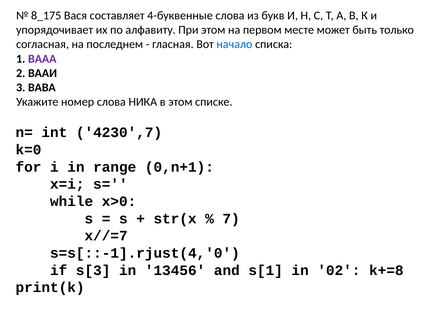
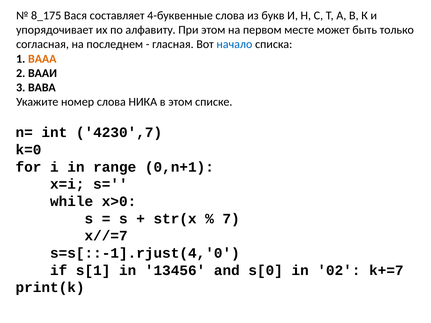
ВААА colour: purple -> orange
s[3: s[3 -> s[1
s[1: s[1 -> s[0
k+=8: k+=8 -> k+=7
